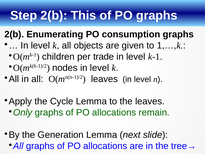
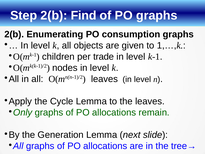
This: This -> Find
